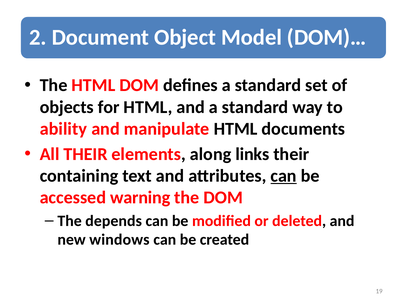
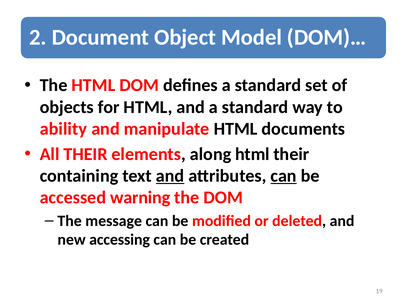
along links: links -> html
and at (170, 176) underline: none -> present
depends: depends -> message
windows: windows -> accessing
